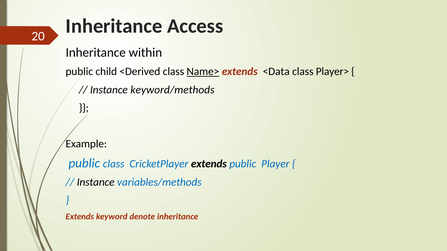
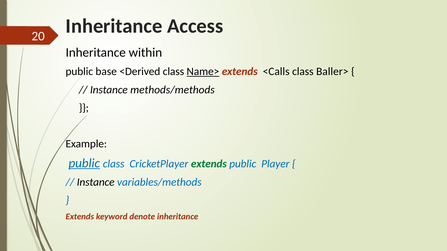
child: child -> base
<Data: <Data -> <Calls
Player>: Player> -> Baller>
keyword/methods: keyword/methods -> methods/methods
public at (84, 163) underline: none -> present
extends at (209, 164) colour: black -> green
